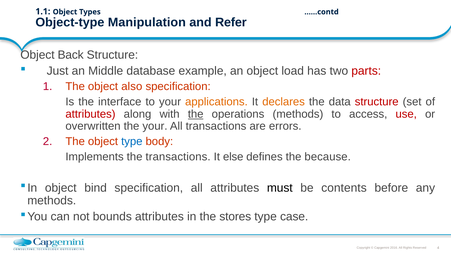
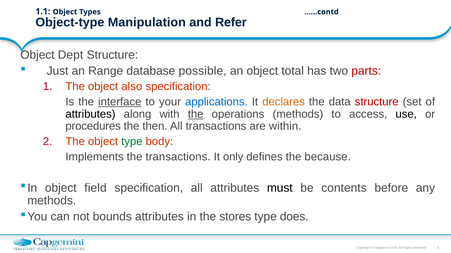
Back: Back -> Dept
Middle: Middle -> Range
example: example -> possible
load: load -> total
interface underline: none -> present
applications colour: orange -> blue
attributes at (90, 114) colour: red -> black
use colour: red -> black
overwritten: overwritten -> procedures
the your: your -> then
errors: errors -> within
type at (132, 142) colour: blue -> green
else: else -> only
bind: bind -> field
case: case -> does
